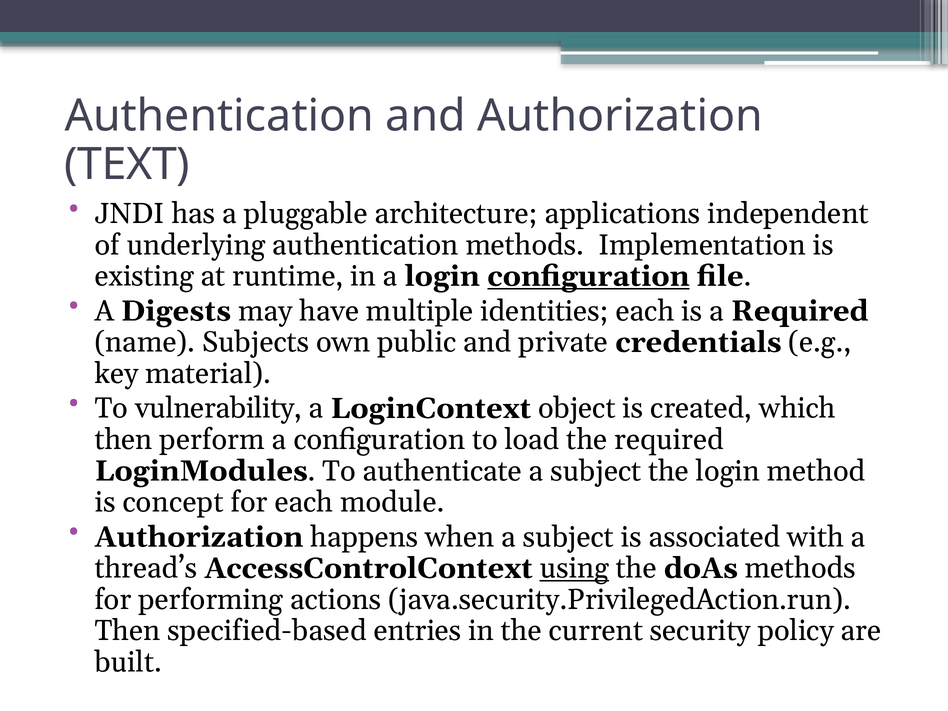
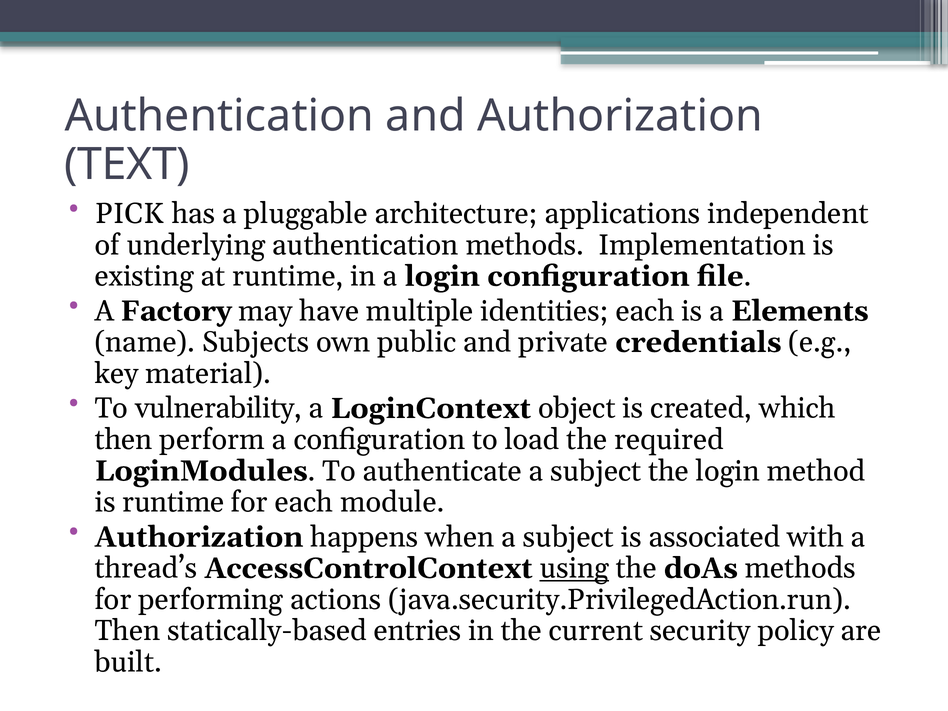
JNDI: JNDI -> PICK
conﬁguration at (588, 276) underline: present -> none
Digests: Digests -> Factory
a Required: Required -> Elements
is concept: concept -> runtime
specified-based: specified-based -> statically-based
